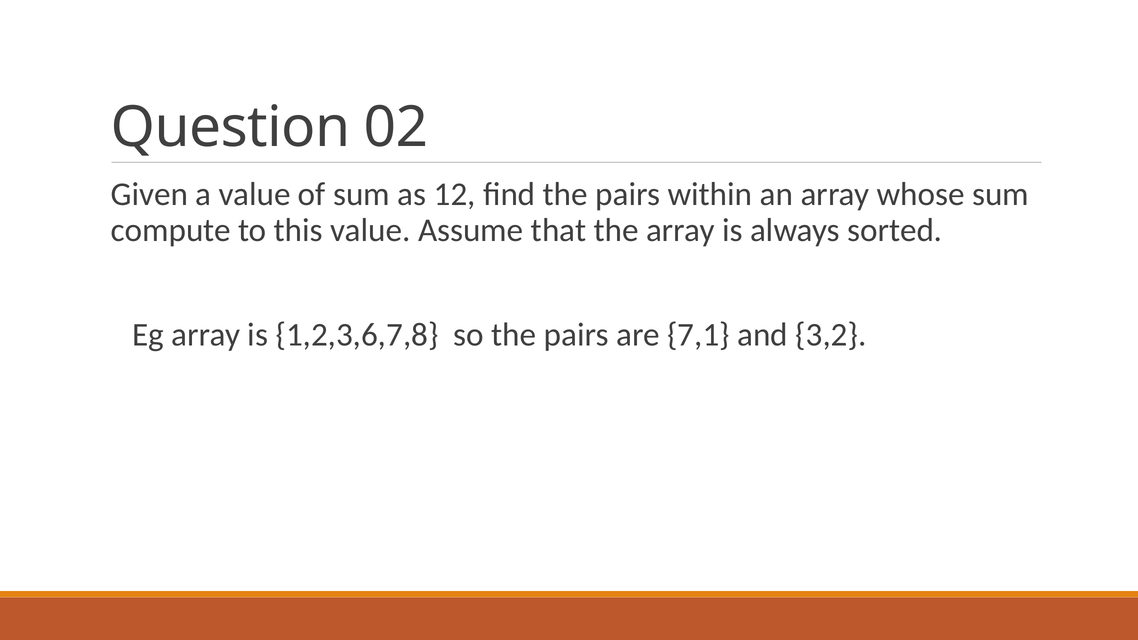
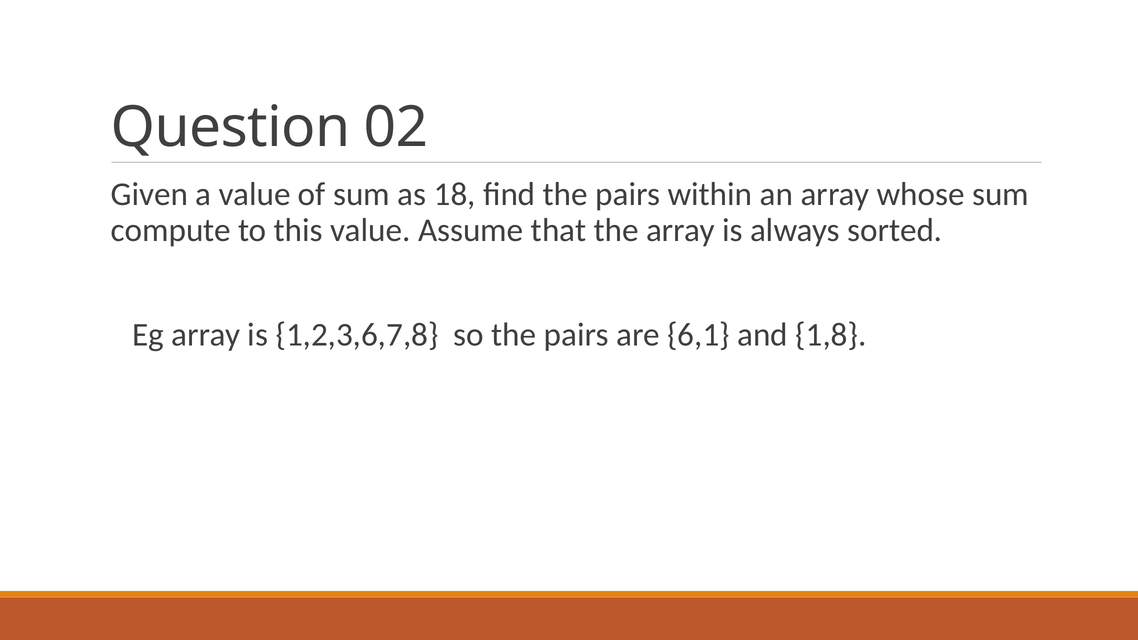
12: 12 -> 18
7,1: 7,1 -> 6,1
3,2: 3,2 -> 1,8
